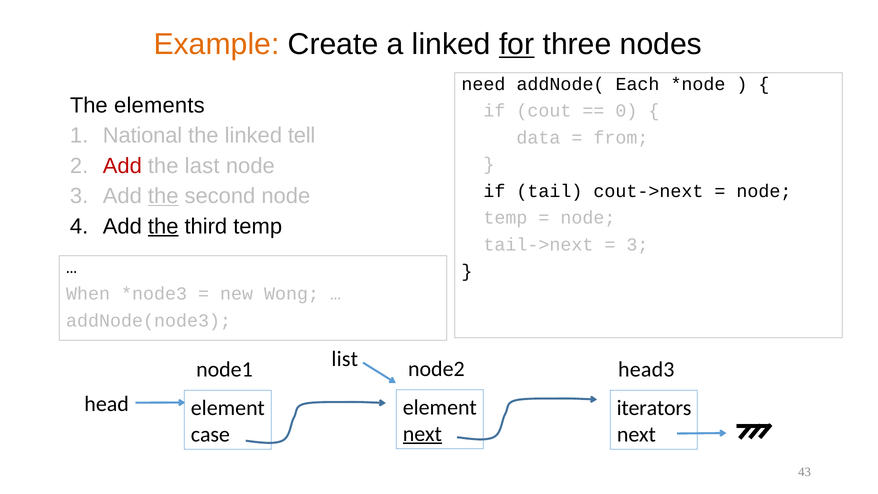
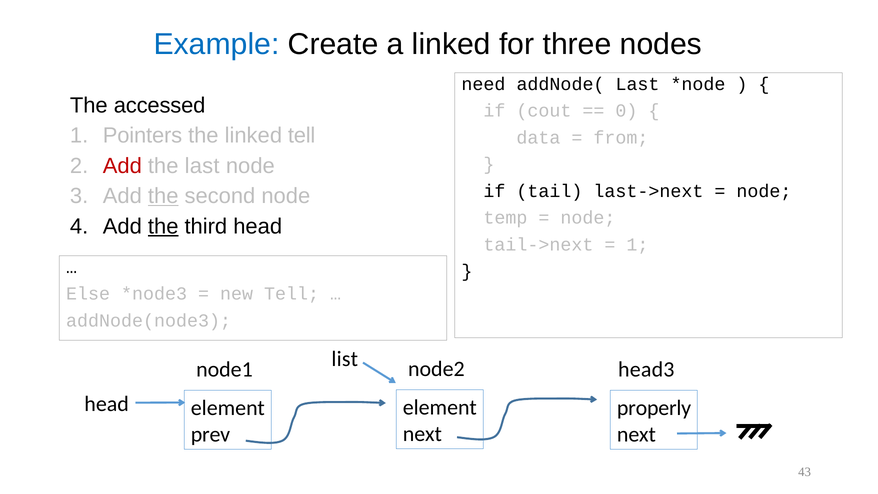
Example colour: orange -> blue
for underline: present -> none
addNode( Each: Each -> Last
elements: elements -> accessed
National: National -> Pointers
cout->next: cout->next -> last->next
third temp: temp -> head
3 at (637, 244): 3 -> 1
When: When -> Else
new Wong: Wong -> Tell
iterators: iterators -> properly
next at (422, 434) underline: present -> none
case: case -> prev
